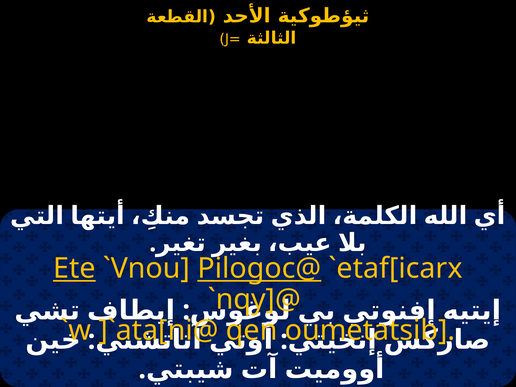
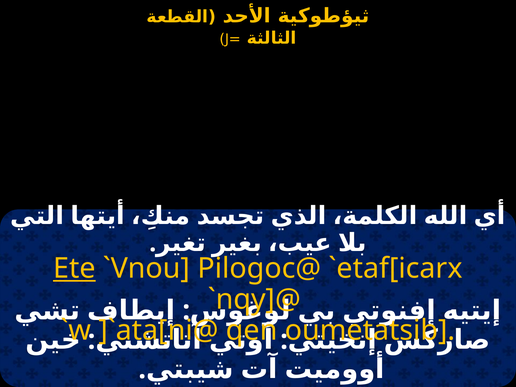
Pilogoc@ underline: present -> none
